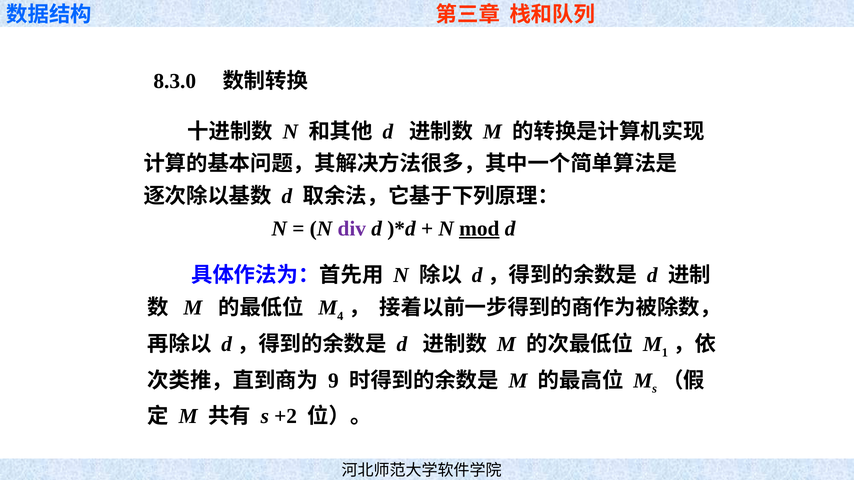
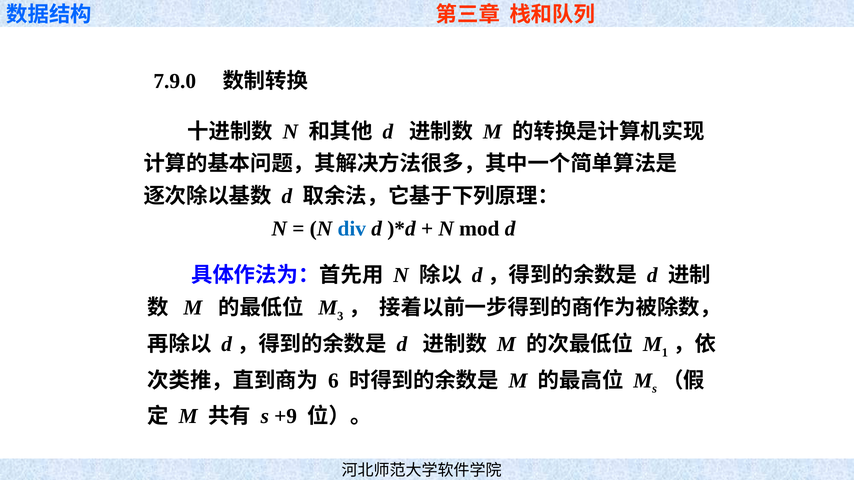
8.3.0: 8.3.0 -> 7.9.0
div colour: purple -> blue
mod underline: present -> none
4: 4 -> 3
9: 9 -> 6
+2: +2 -> +9
